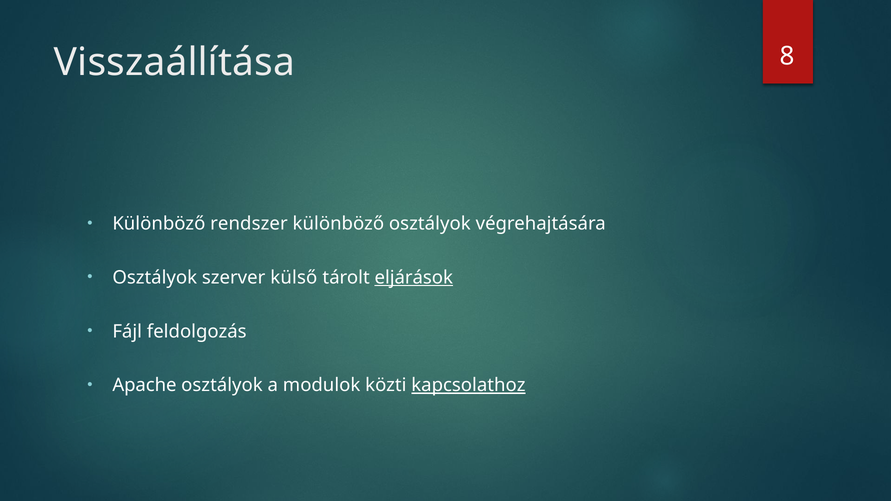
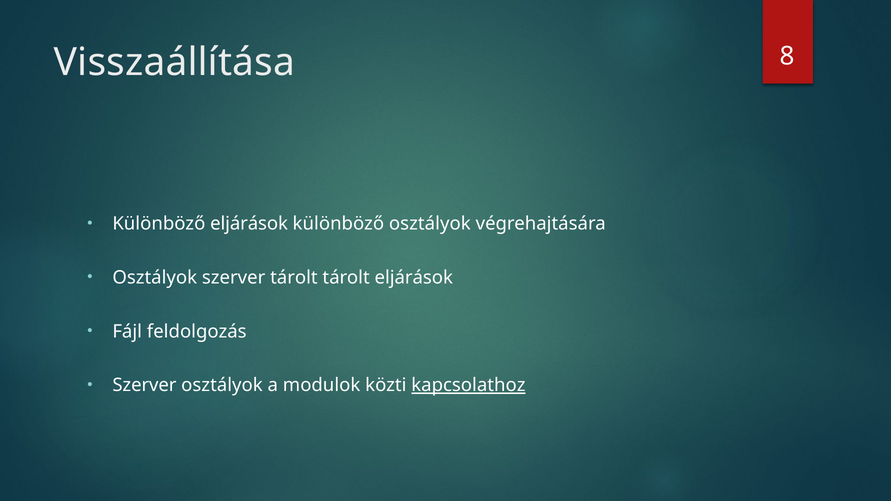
Különböző rendszer: rendszer -> eljárások
szerver külső: külső -> tárolt
eljárások at (414, 278) underline: present -> none
Apache at (144, 385): Apache -> Szerver
